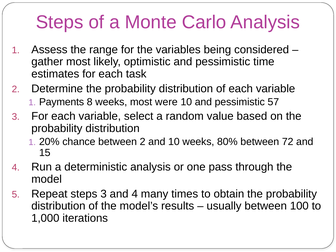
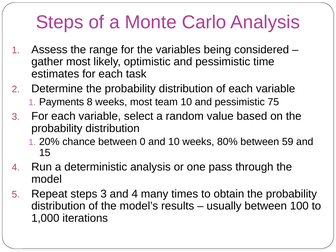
were: were -> team
57: 57 -> 75
between 2: 2 -> 0
72: 72 -> 59
